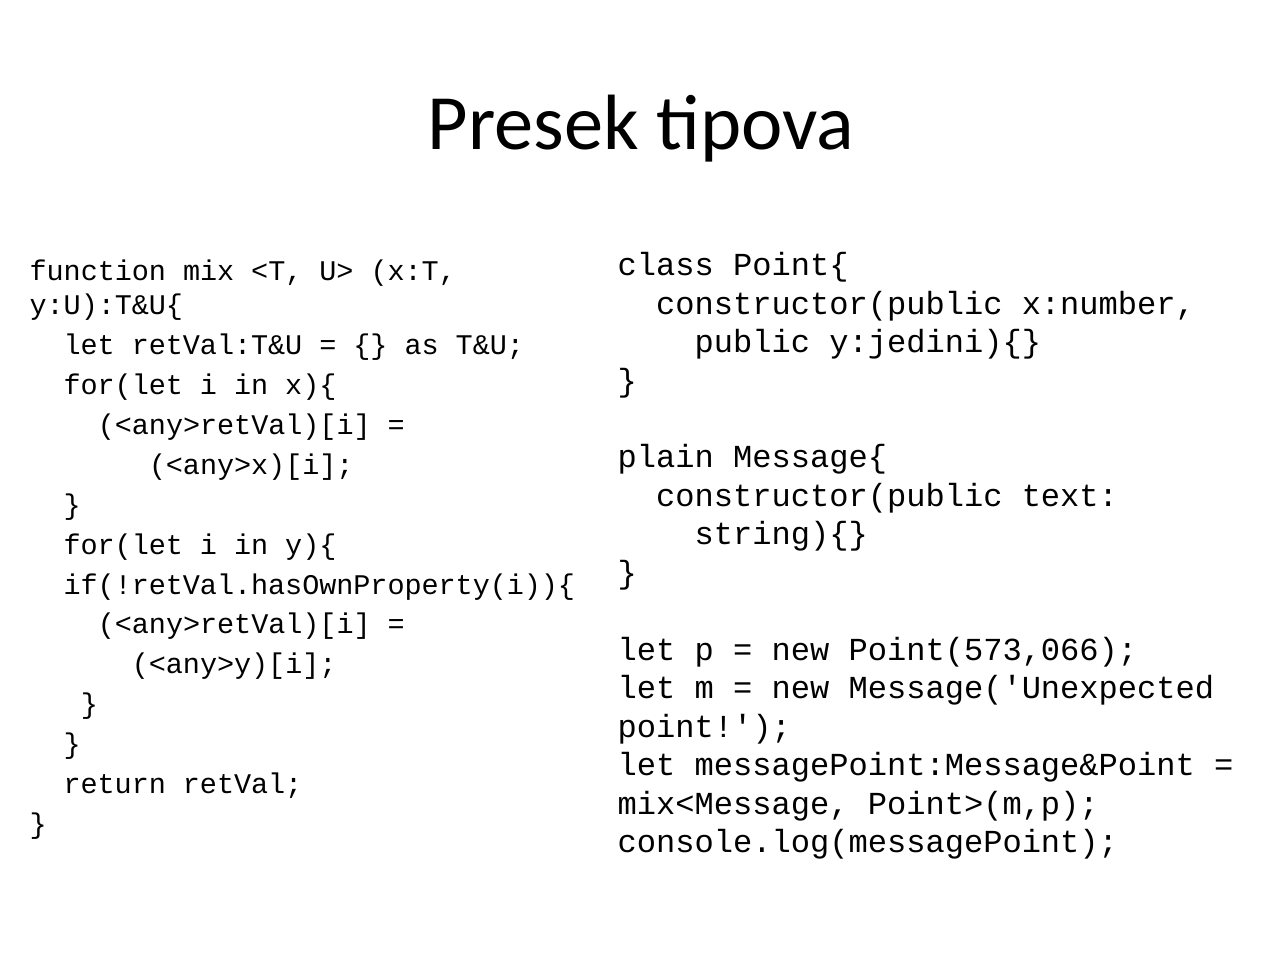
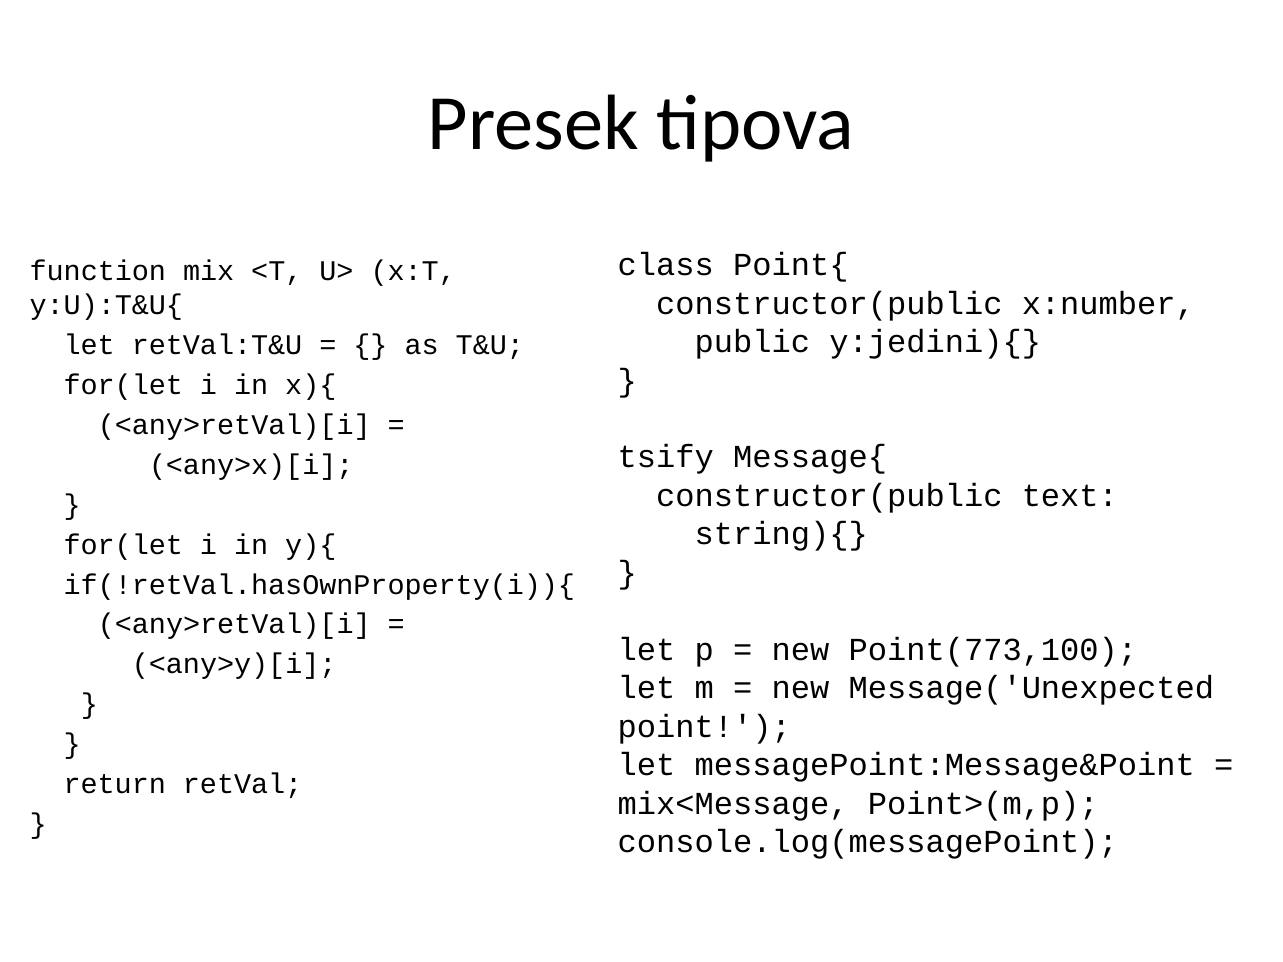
plain: plain -> tsify
Point(573,066: Point(573,066 -> Point(773,100
